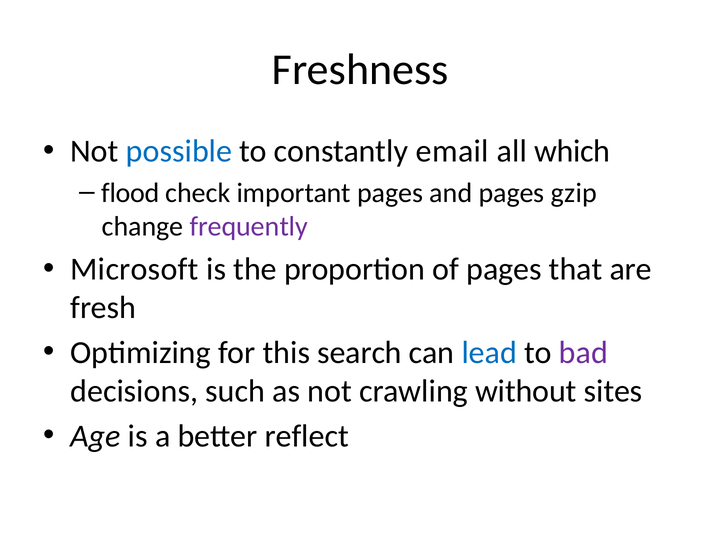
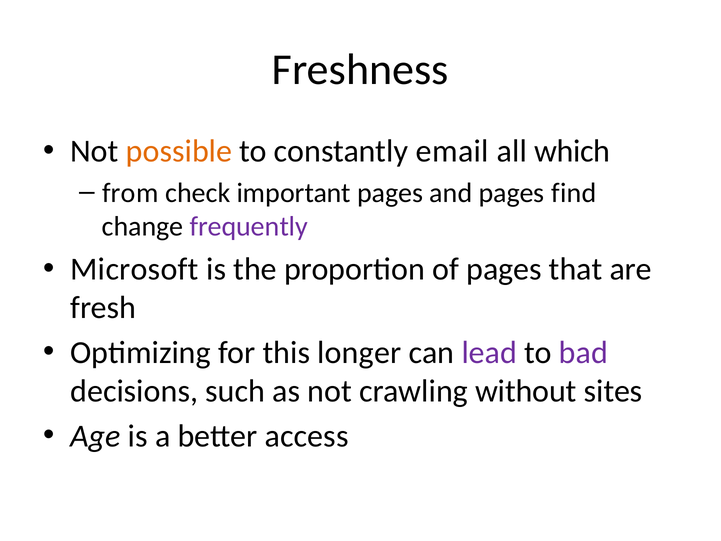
possible colour: blue -> orange
flood: flood -> from
gzip: gzip -> find
search: search -> longer
lead colour: blue -> purple
reflect: reflect -> access
